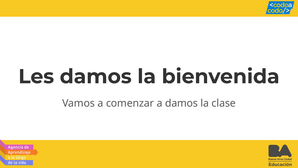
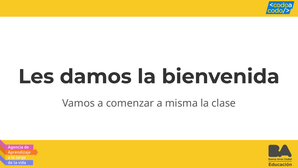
a damos: damos -> misma
